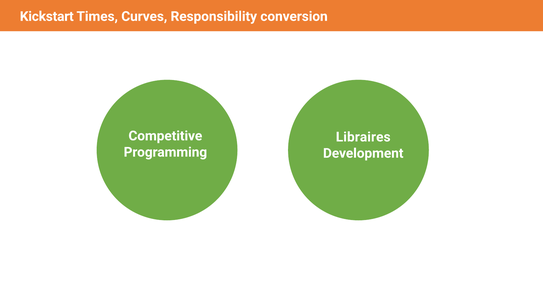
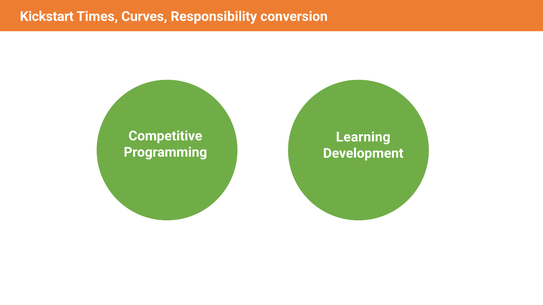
Libraires: Libraires -> Learning
